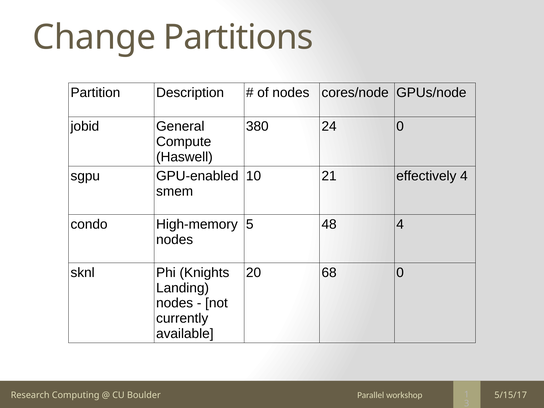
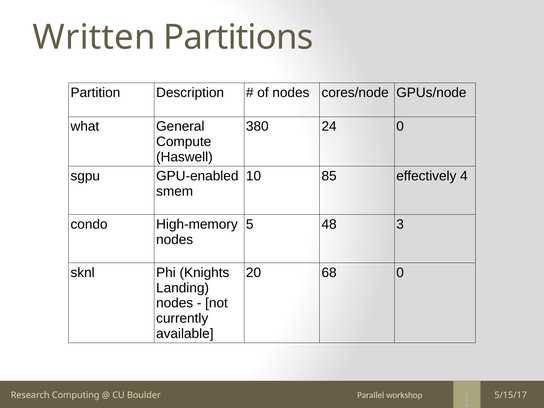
Change: Change -> Written
jobid: jobid -> what
21: 21 -> 85
48 4: 4 -> 3
